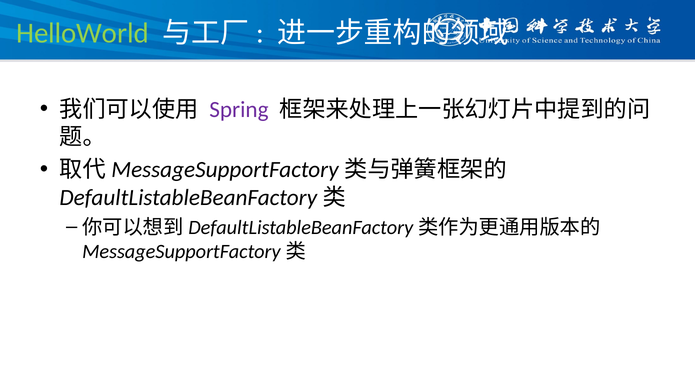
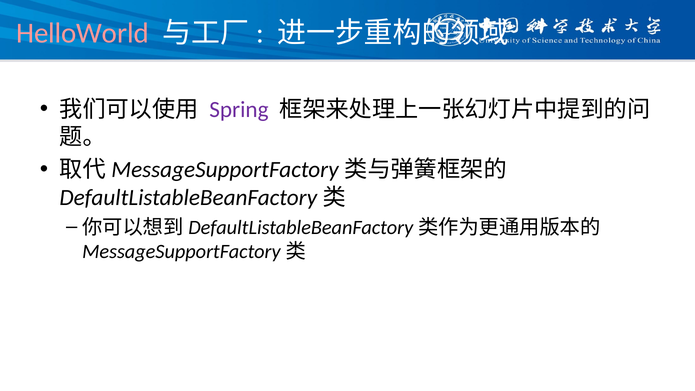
HelloWorld colour: light green -> pink
